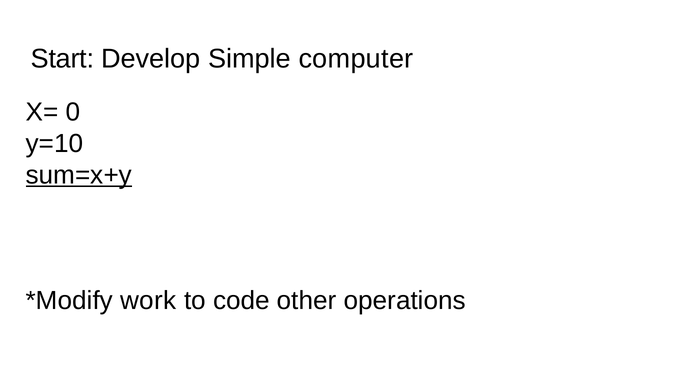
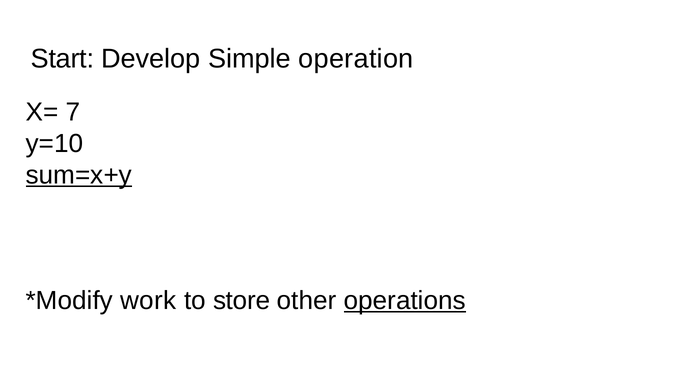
computer: computer -> operation
0: 0 -> 7
code: code -> store
operations underline: none -> present
